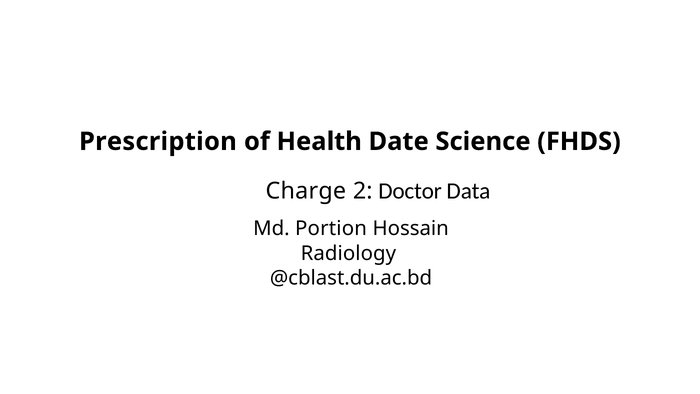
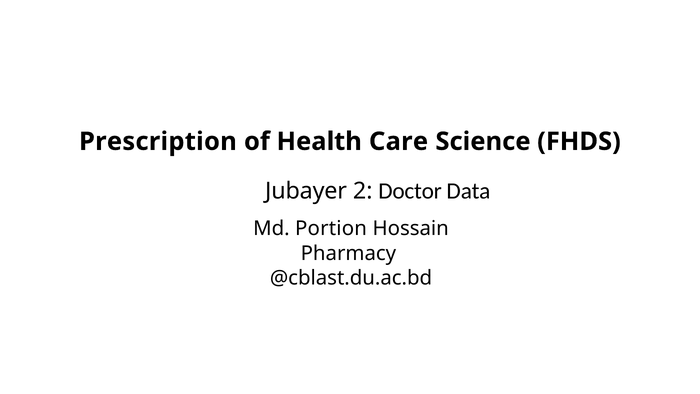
Date: Date -> Care
Charge: Charge -> Jubayer
Radiology: Radiology -> Pharmacy
